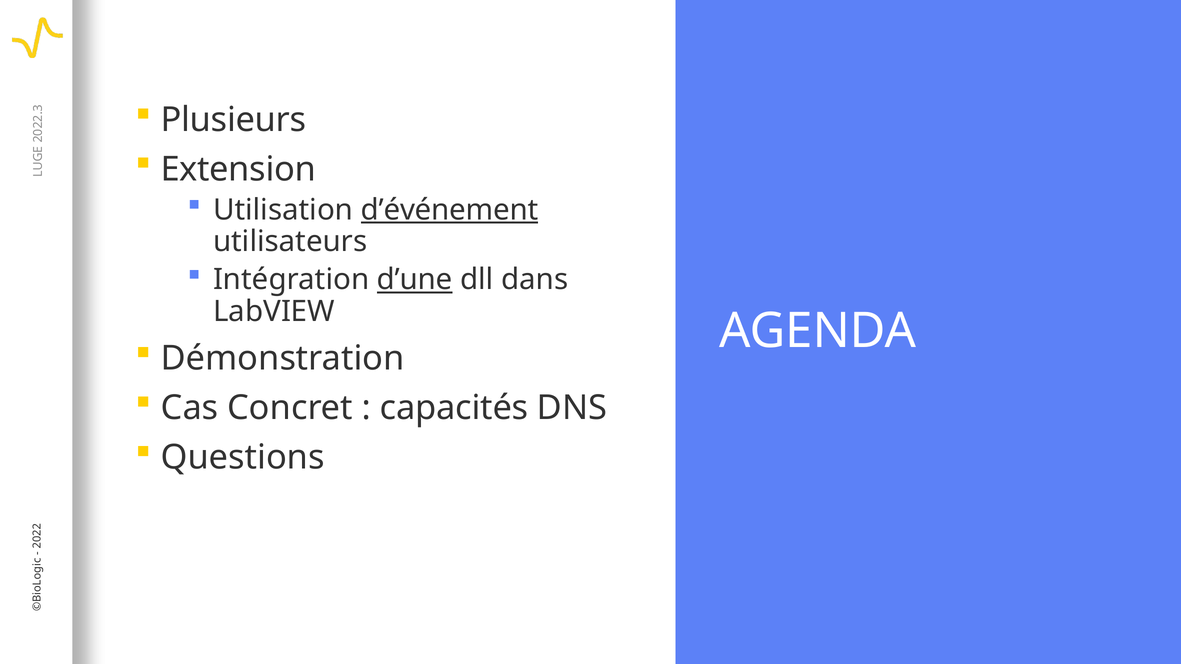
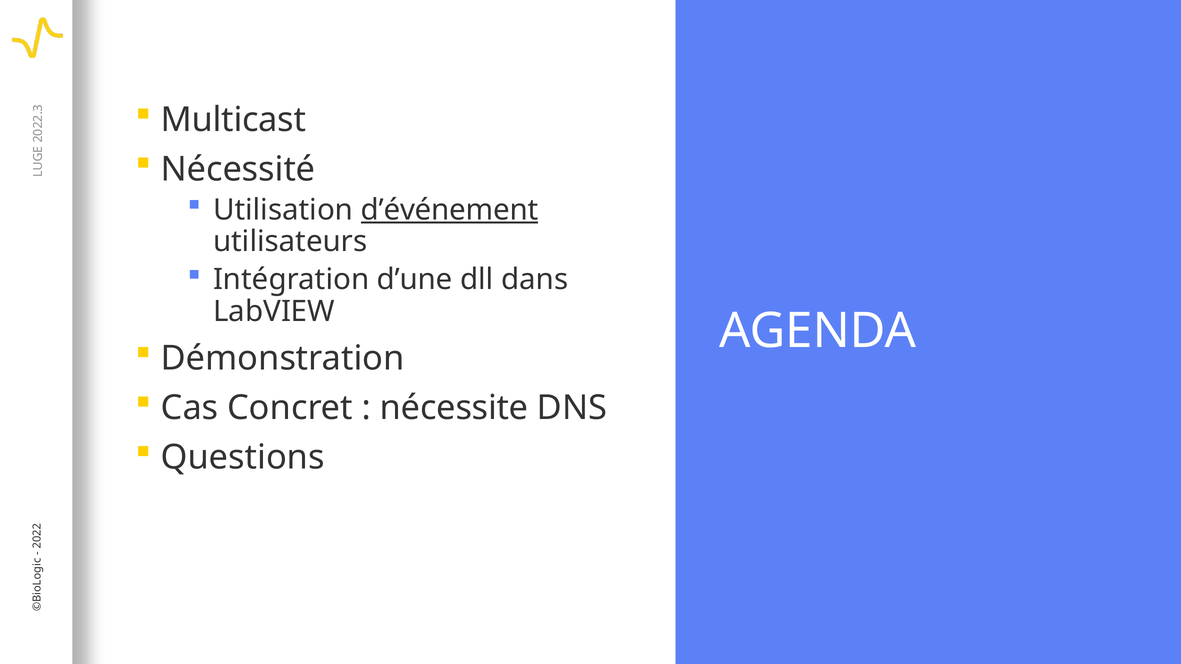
Plusieurs: Plusieurs -> Multicast
Extension: Extension -> Nécessité
d’une underline: present -> none
capacités: capacités -> nécessite
